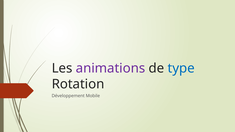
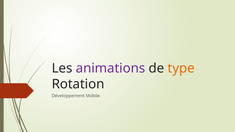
type colour: blue -> orange
